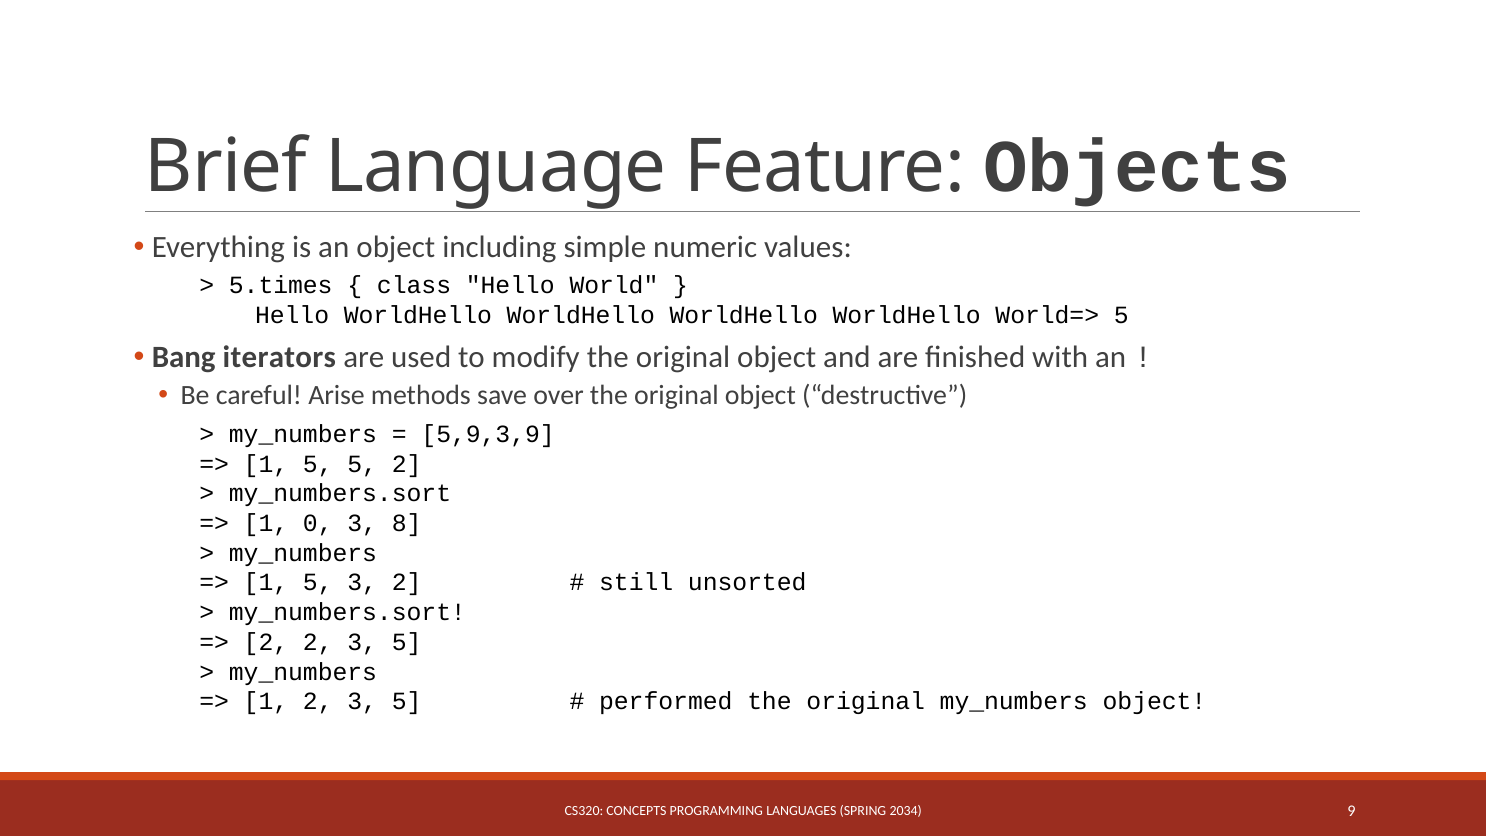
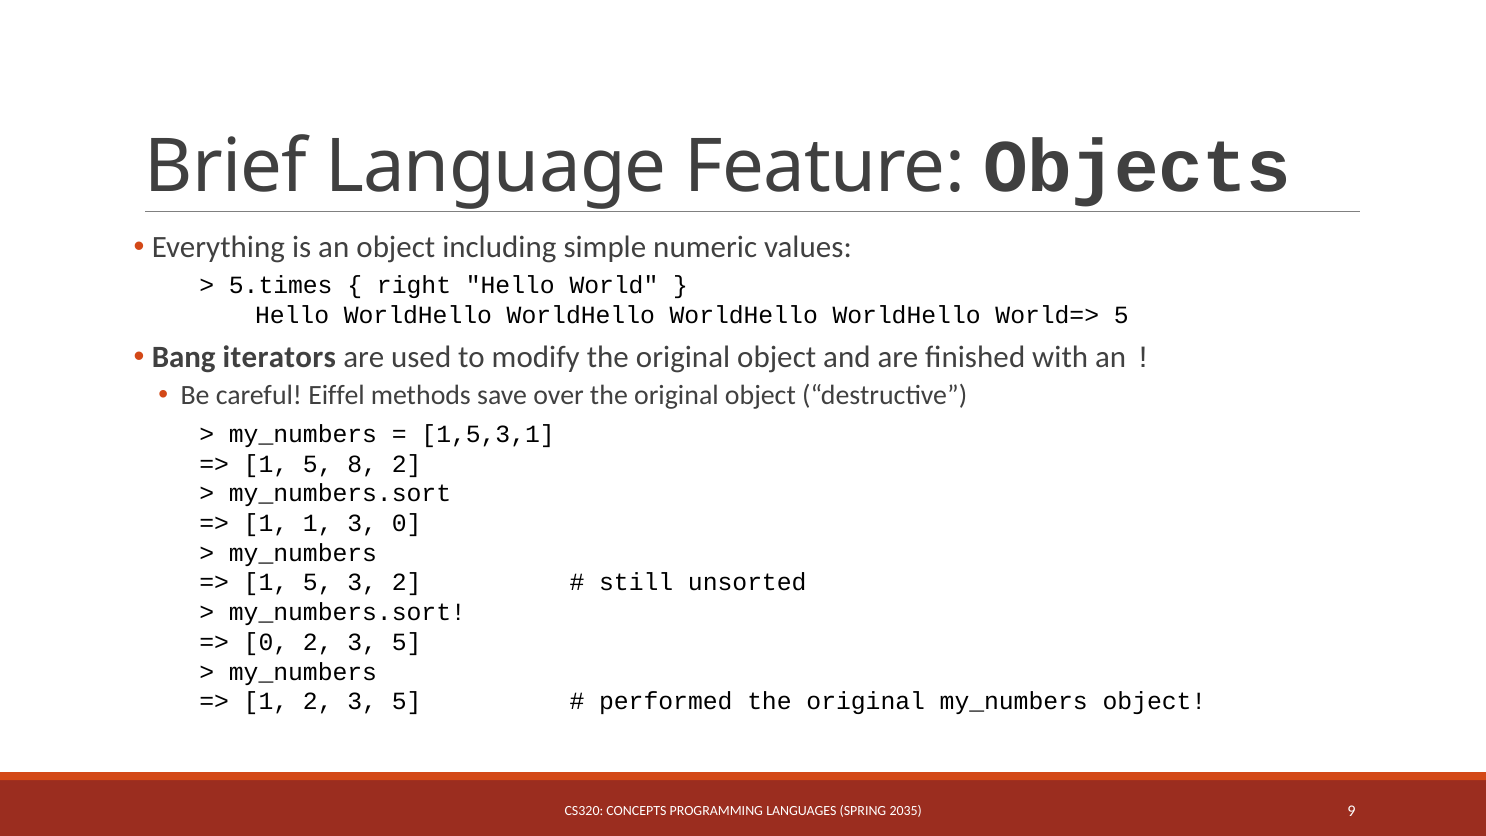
class: class -> right
Arise: Arise -> Eiffel
5,9,3,9: 5,9,3,9 -> 1,5,3,1
5 5: 5 -> 8
1 0: 0 -> 1
3 8: 8 -> 0
2 at (266, 642): 2 -> 0
2034: 2034 -> 2035
